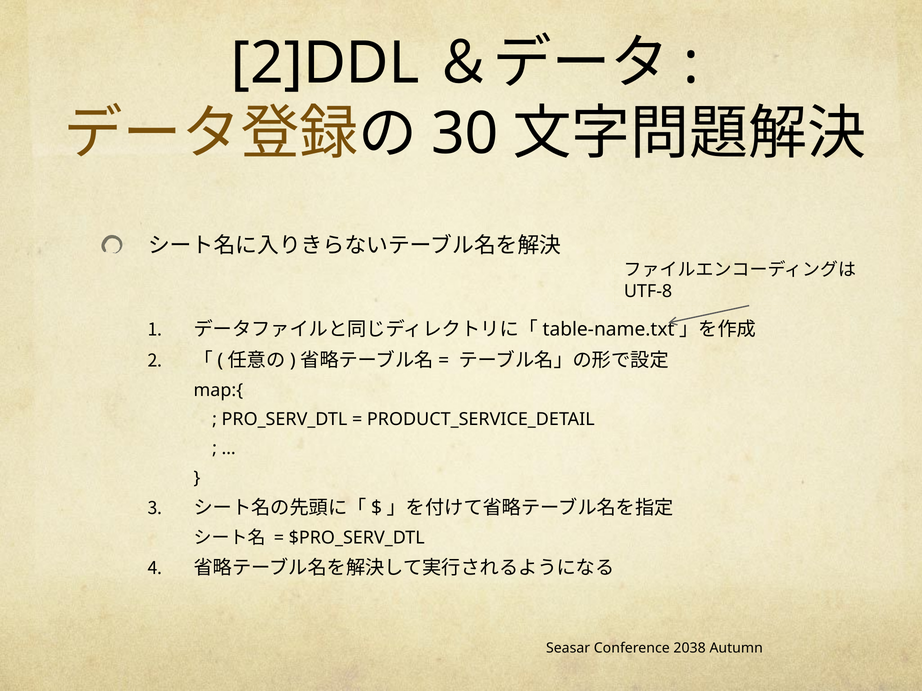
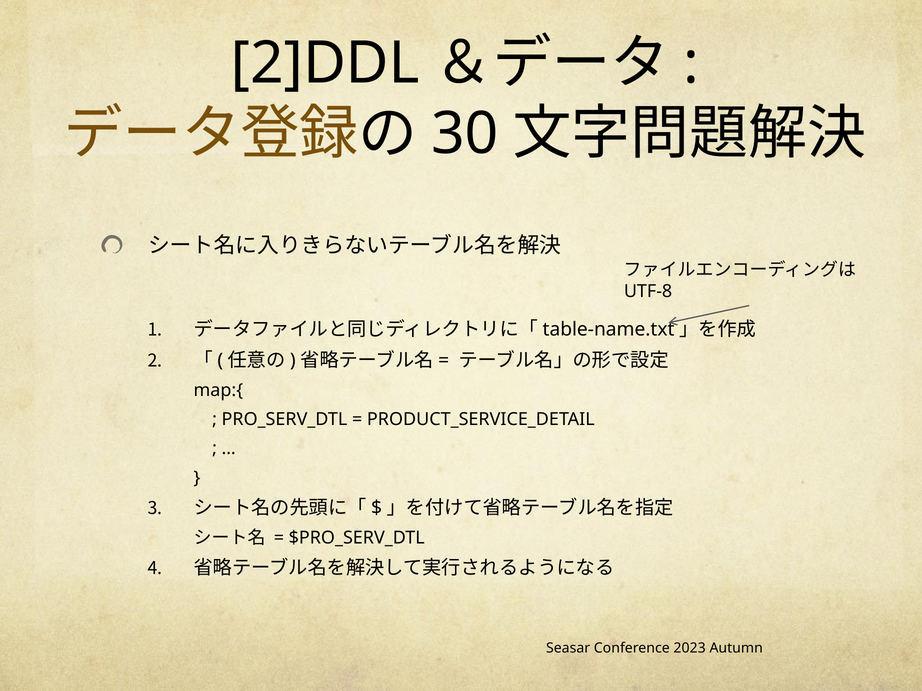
2038: 2038 -> 2023
